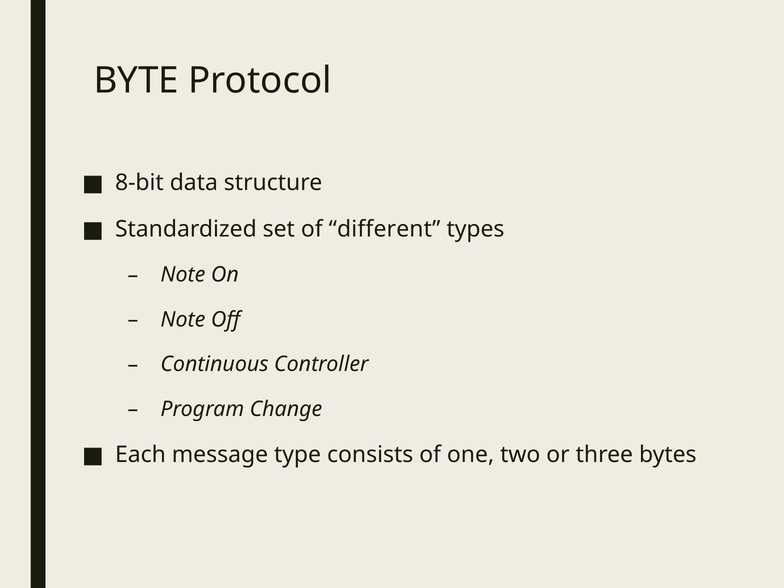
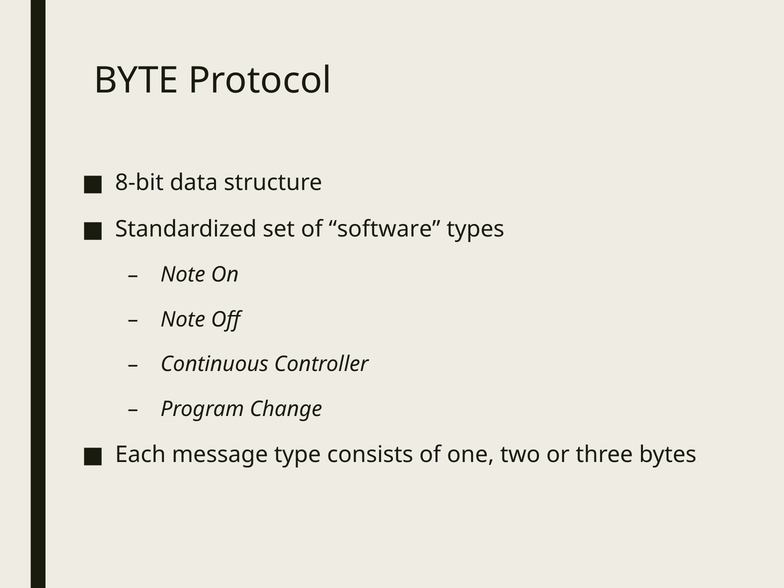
different: different -> software
